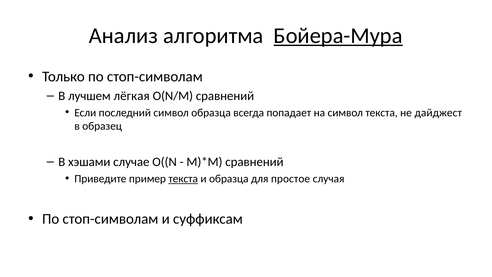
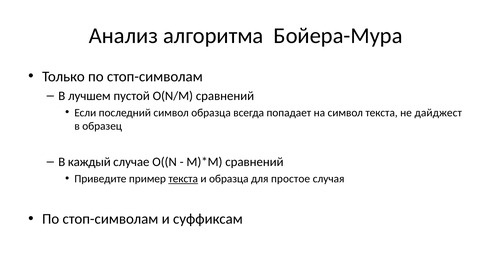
Бойера-Мура underline: present -> none
лёгкая: лёгкая -> пустой
хэшами: хэшами -> каждый
